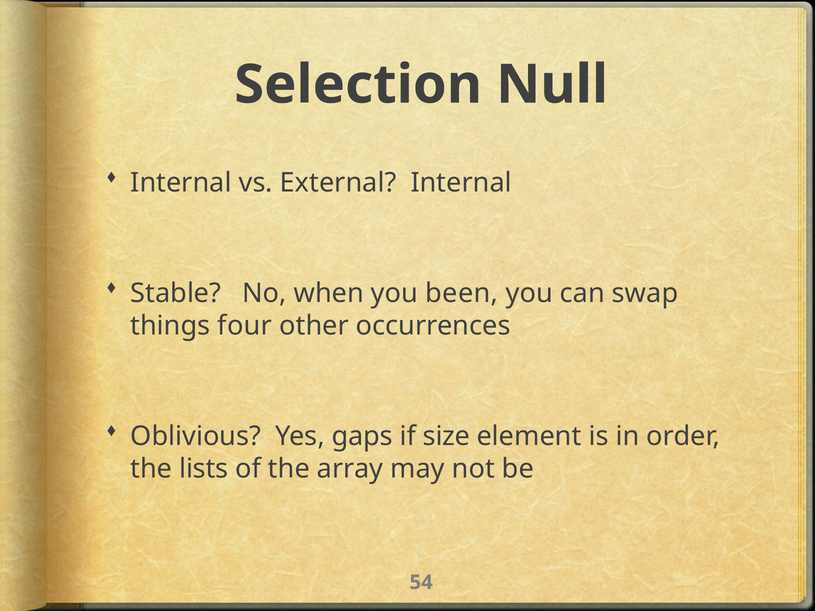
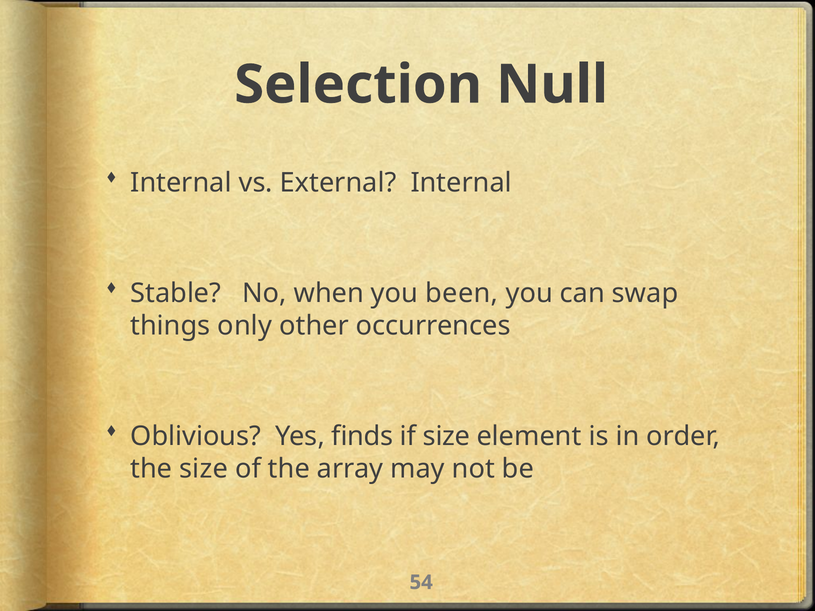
four: four -> only
gaps: gaps -> finds
the lists: lists -> size
